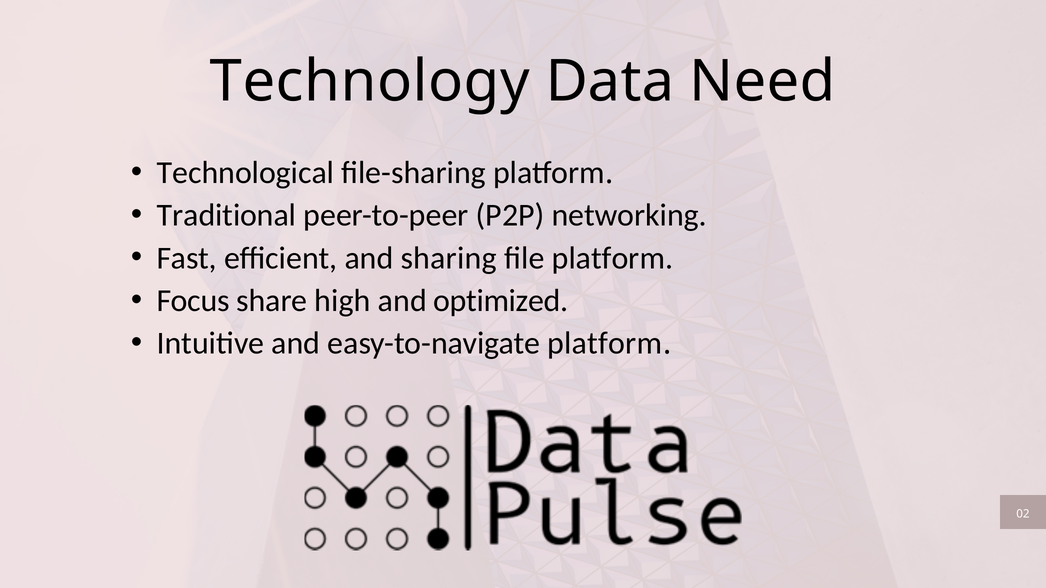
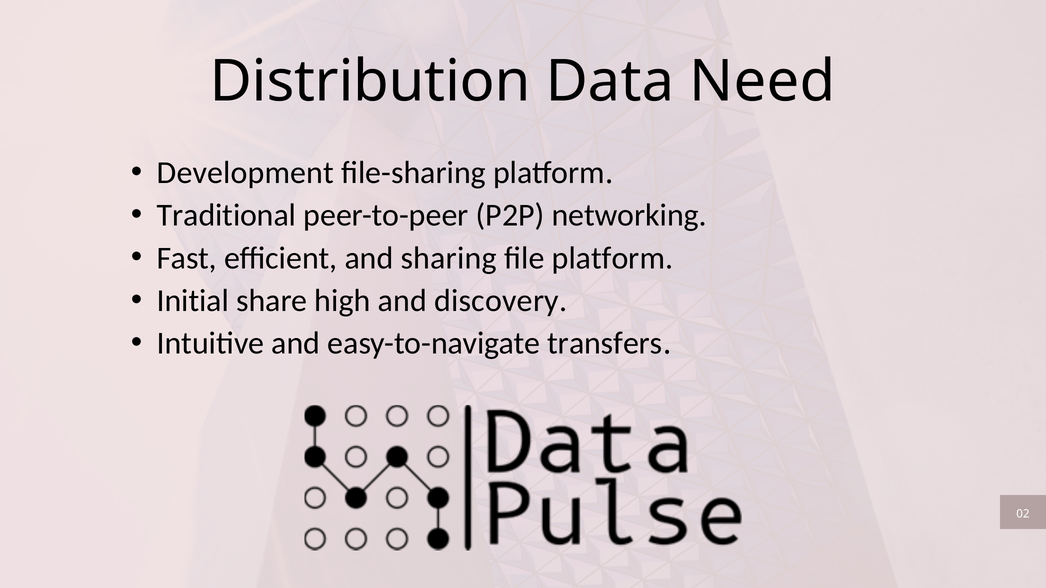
Technology: Technology -> Distribution
Technological: Technological -> Development
Focus: Focus -> Initial
optimized: optimized -> discovery
easy-to-navigate platform: platform -> transfers
